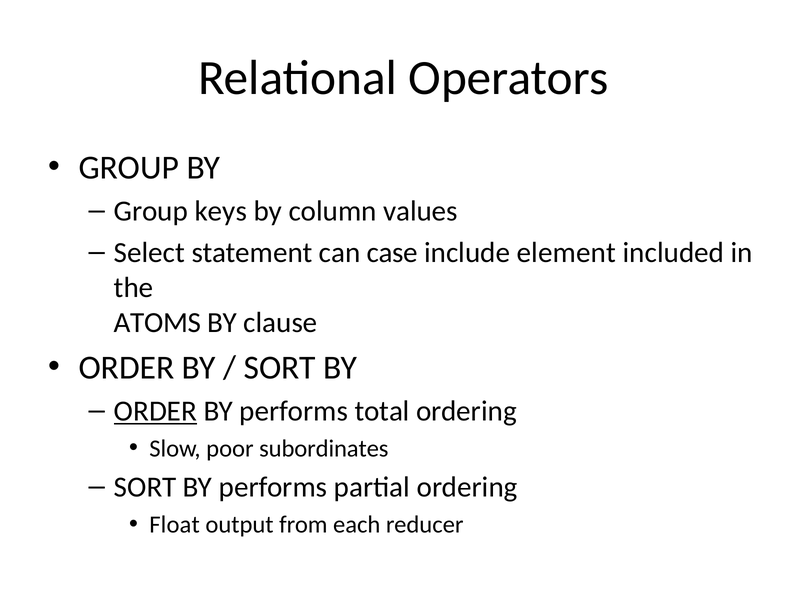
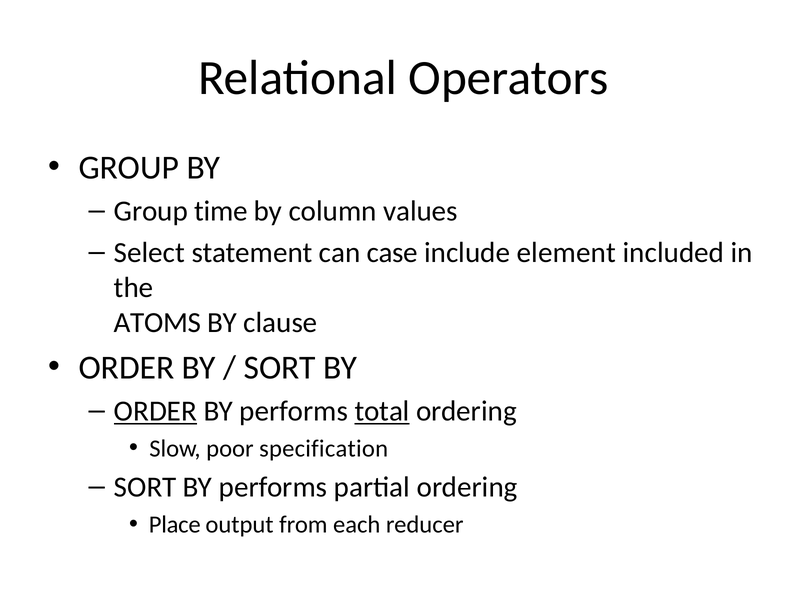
keys: keys -> time
total underline: none -> present
subordinates: subordinates -> specification
Float: Float -> Place
